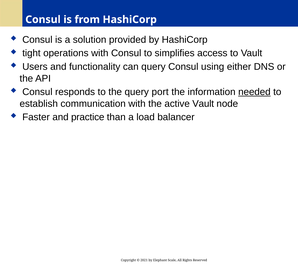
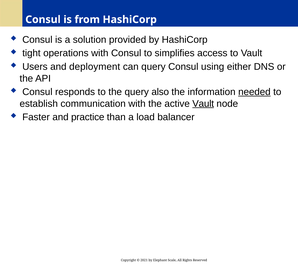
functionality: functionality -> deployment
port: port -> also
Vault at (203, 104) underline: none -> present
